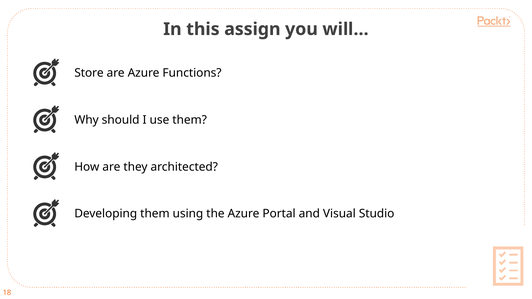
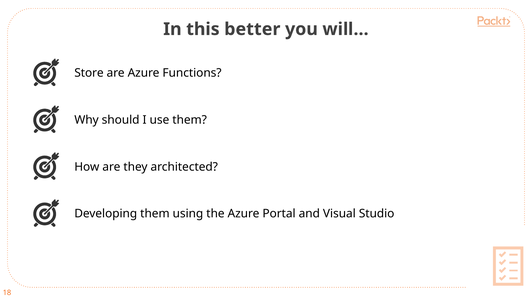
assign: assign -> better
